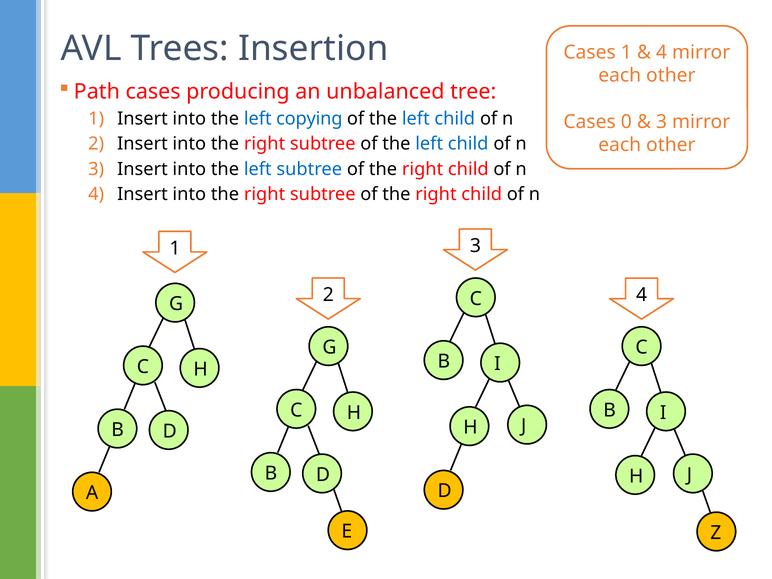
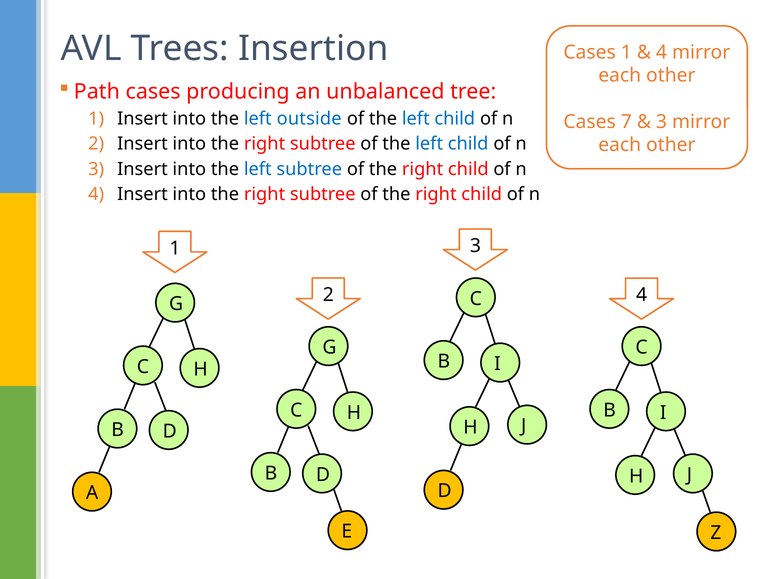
copying: copying -> outside
0: 0 -> 7
